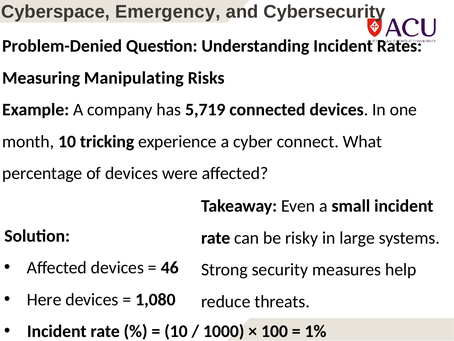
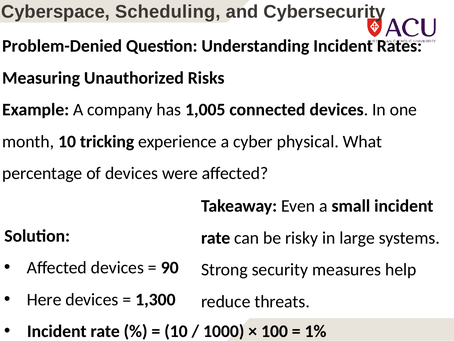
Emergency: Emergency -> Scheduling
Manipulating: Manipulating -> Unauthorized
5,719: 5,719 -> 1,005
connect: connect -> physical
46: 46 -> 90
1,080: 1,080 -> 1,300
